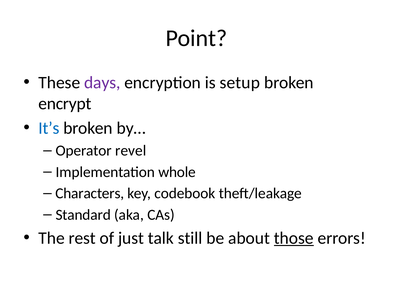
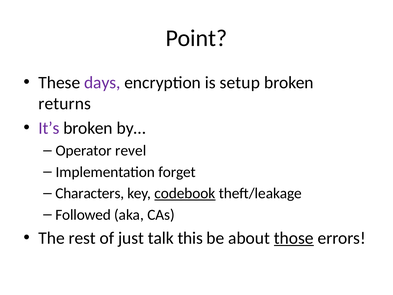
encrypt: encrypt -> returns
It’s colour: blue -> purple
whole: whole -> forget
codebook underline: none -> present
Standard: Standard -> Followed
still: still -> this
